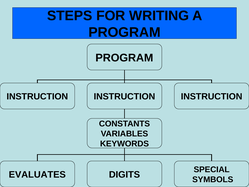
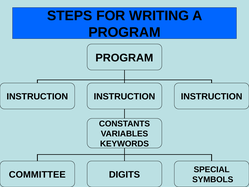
EVALUATES: EVALUATES -> COMMITTEE
